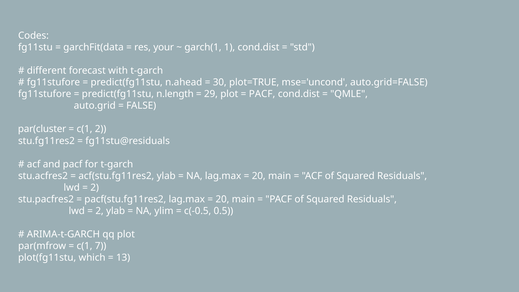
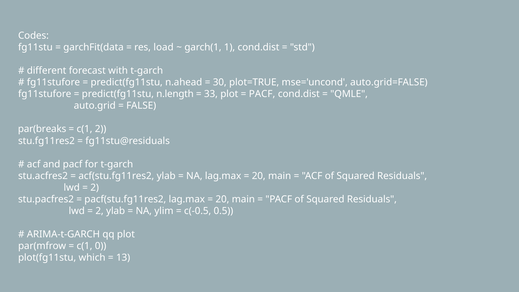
your: your -> load
29: 29 -> 33
par(cluster: par(cluster -> par(breaks
7: 7 -> 0
